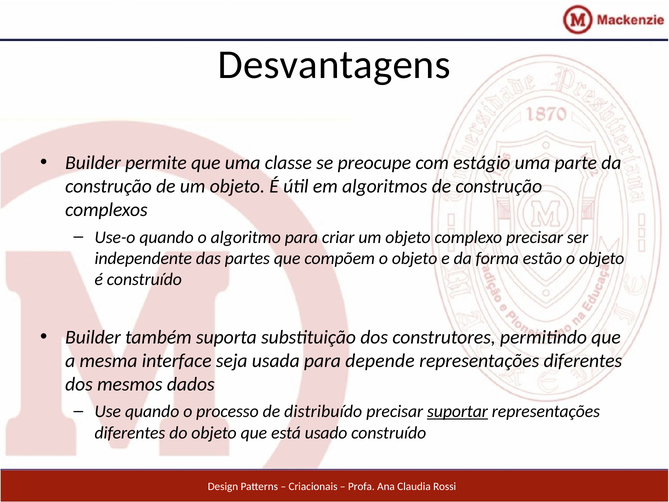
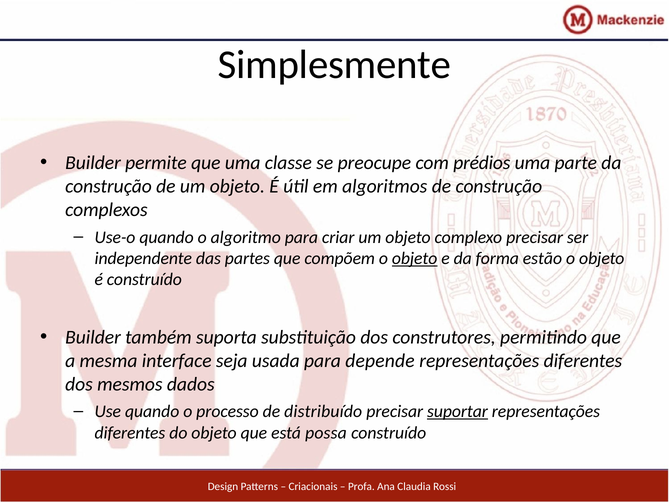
Desvantagens: Desvantagens -> Simplesmente
estágio: estágio -> prédios
objeto at (415, 258) underline: none -> present
usado: usado -> possa
